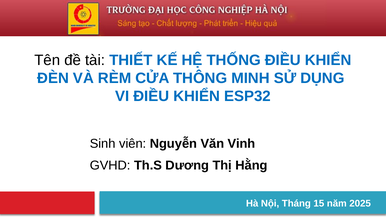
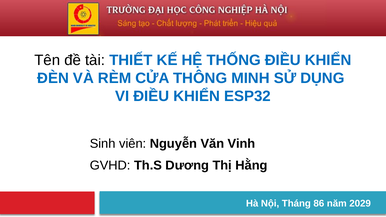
15: 15 -> 86
2025: 2025 -> 2029
